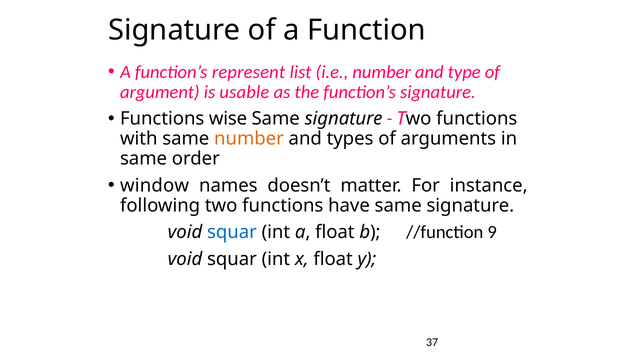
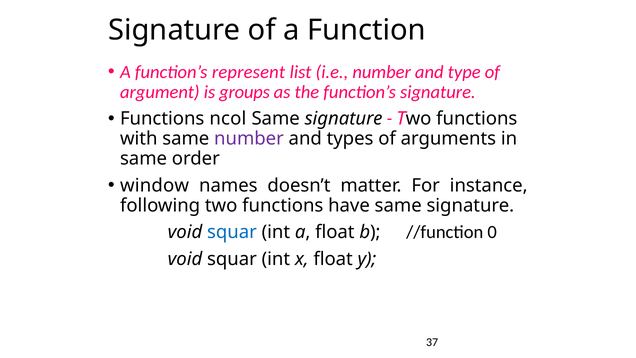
usable: usable -> groups
wise: wise -> ncol
number at (249, 139) colour: orange -> purple
9: 9 -> 0
